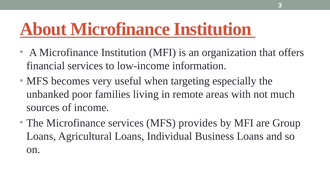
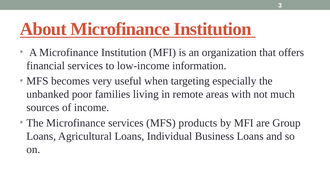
provides: provides -> products
